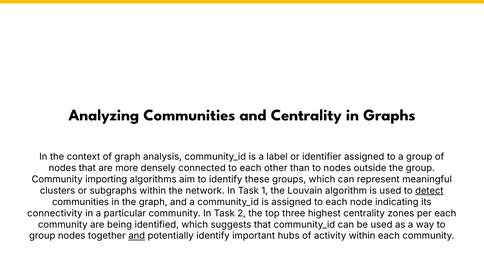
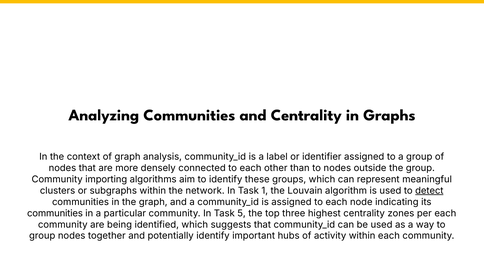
connectivity at (55, 214): connectivity -> communities
2: 2 -> 5
and at (137, 236) underline: present -> none
